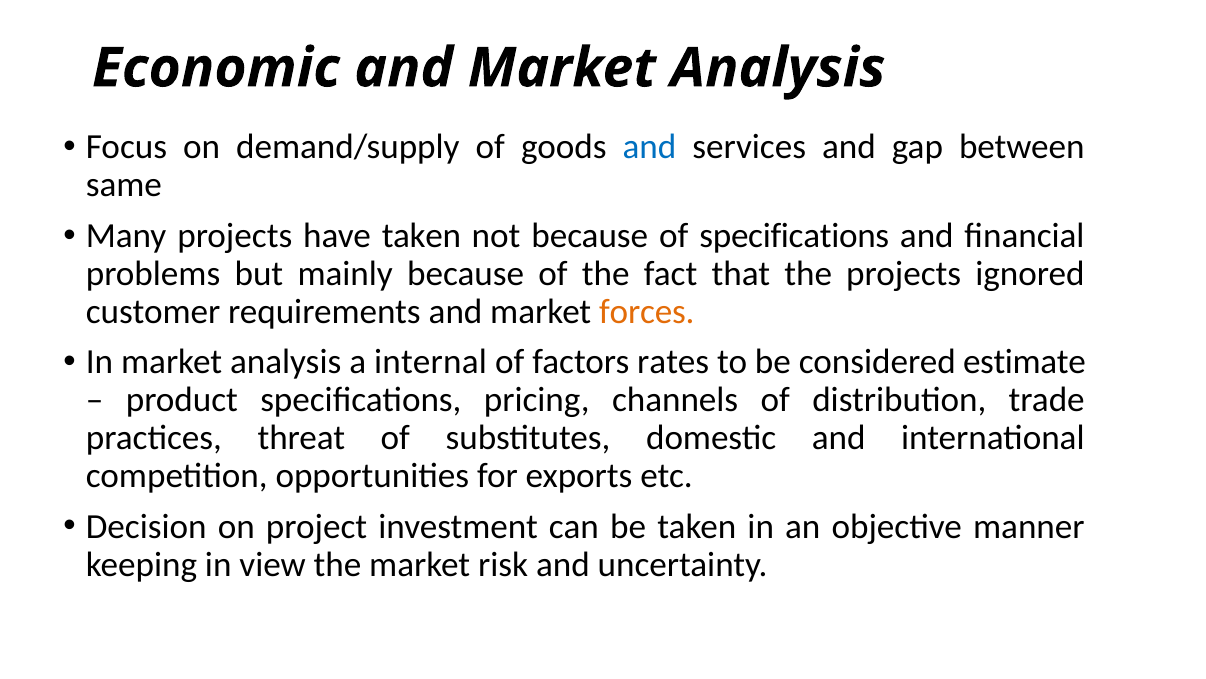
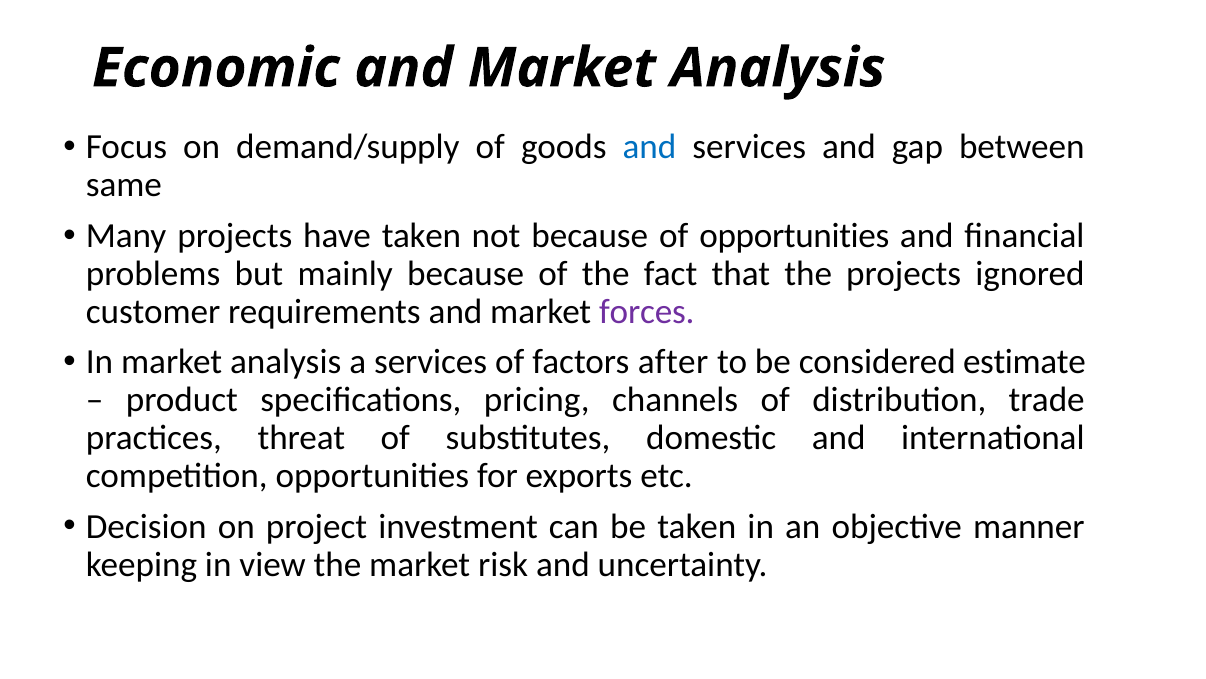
of specifications: specifications -> opportunities
forces colour: orange -> purple
a internal: internal -> services
rates: rates -> after
